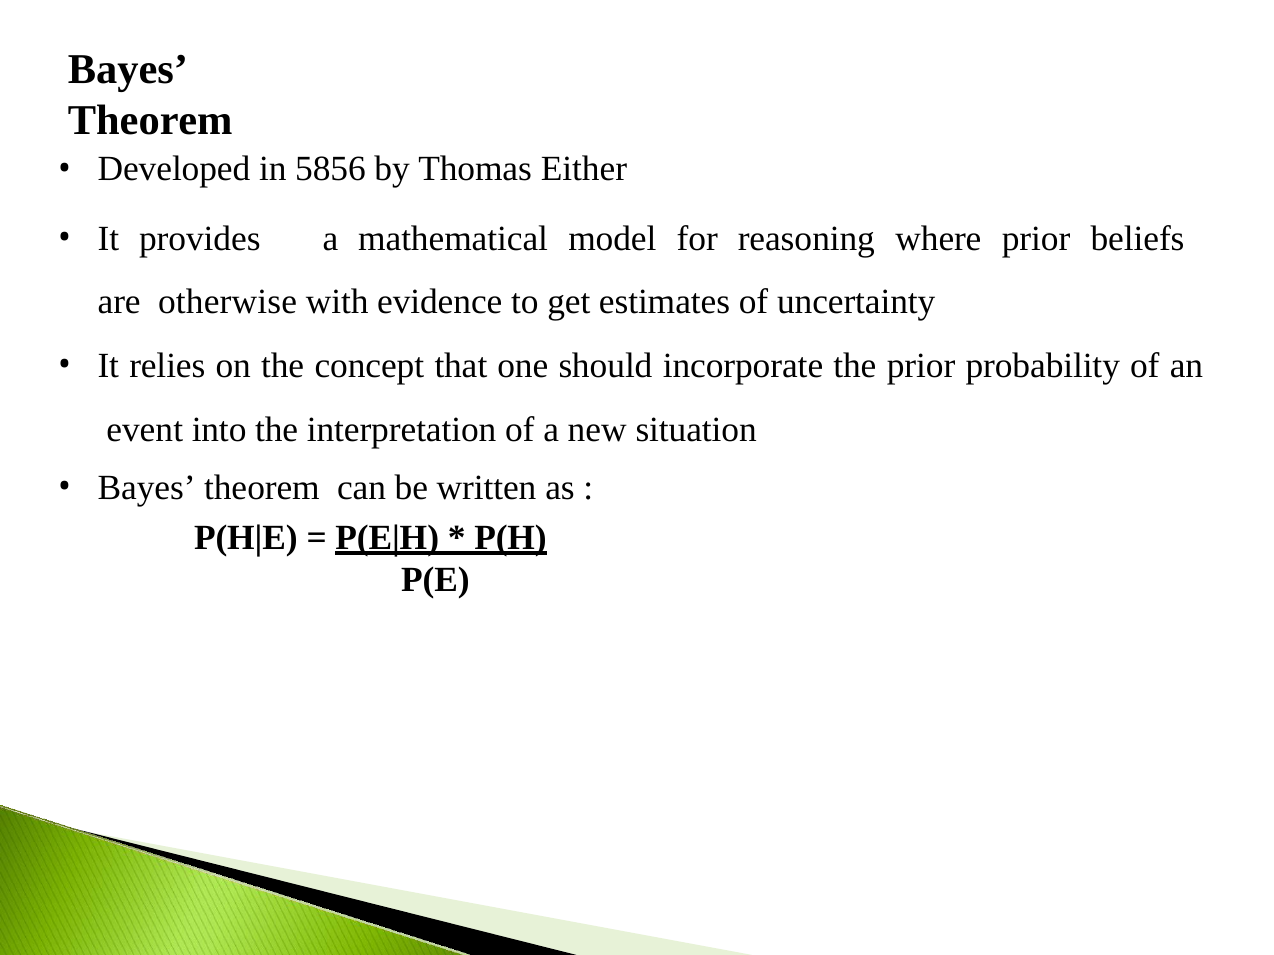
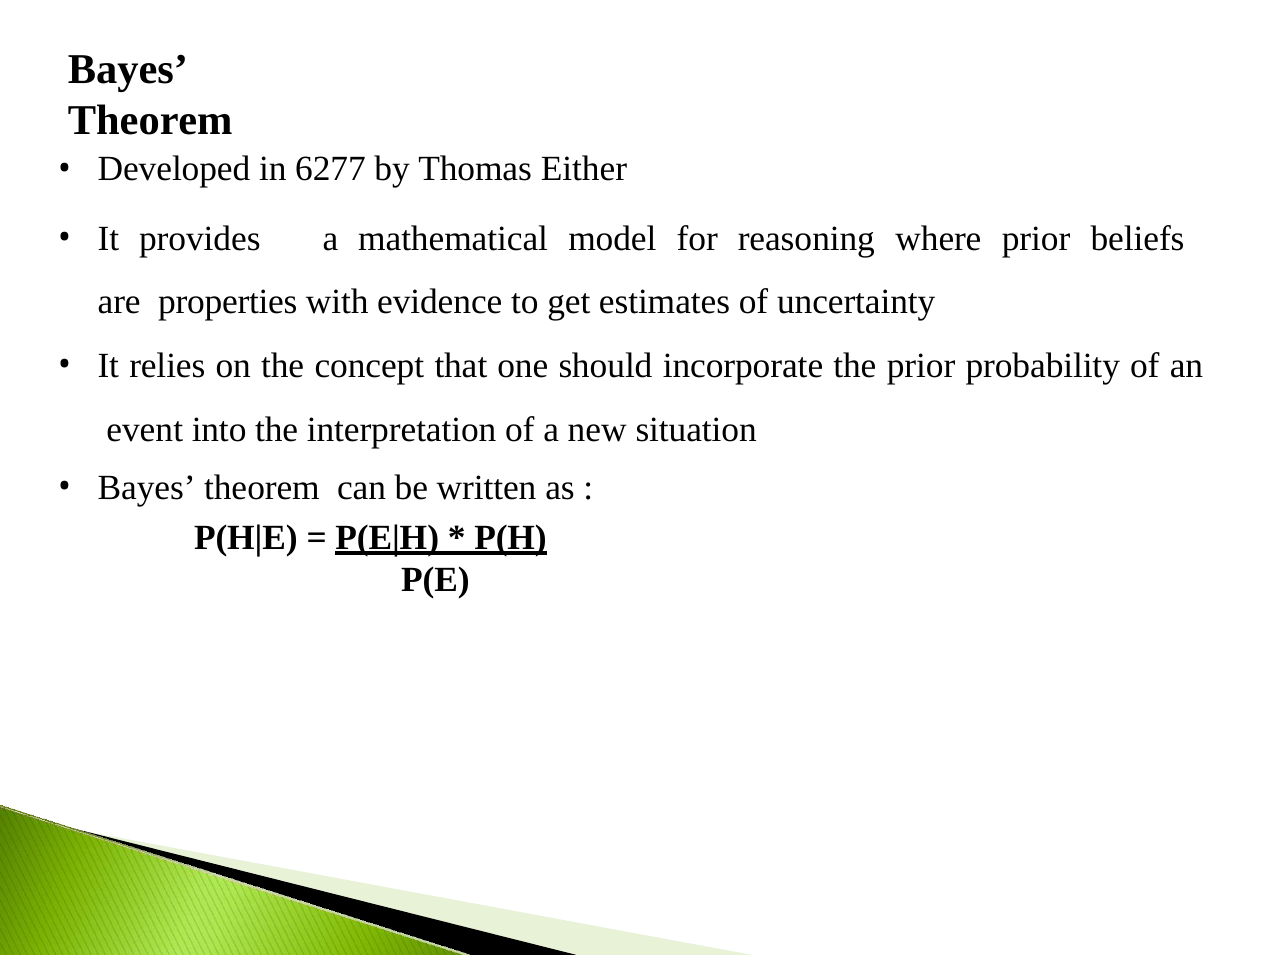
5856: 5856 -> 6277
otherwise: otherwise -> properties
